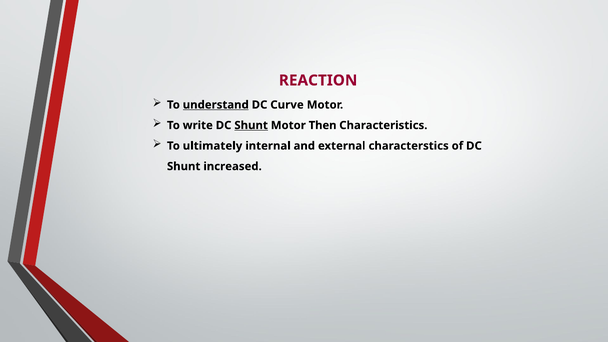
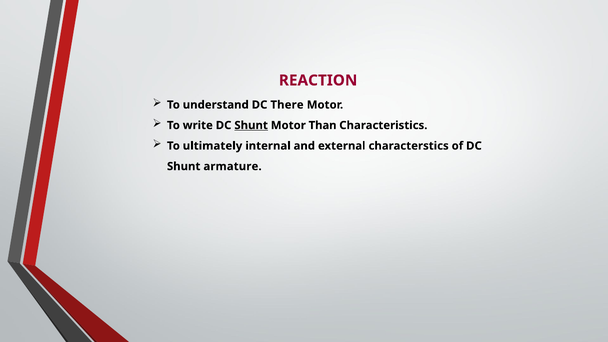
understand underline: present -> none
Curve: Curve -> There
Then: Then -> Than
increased: increased -> armature
